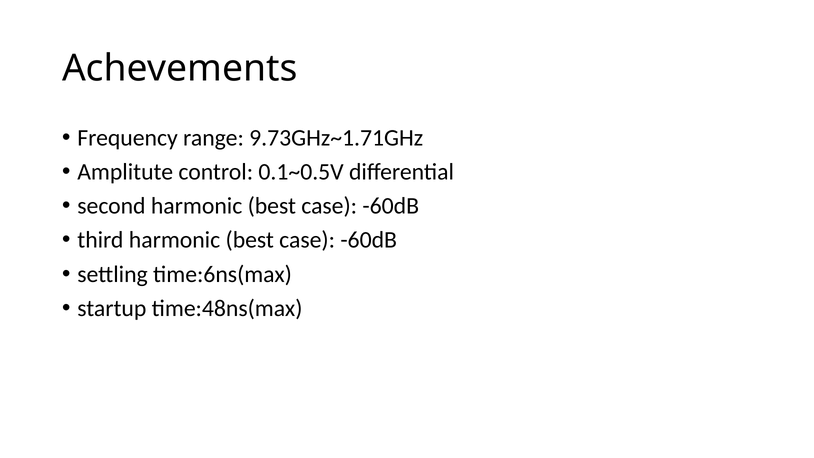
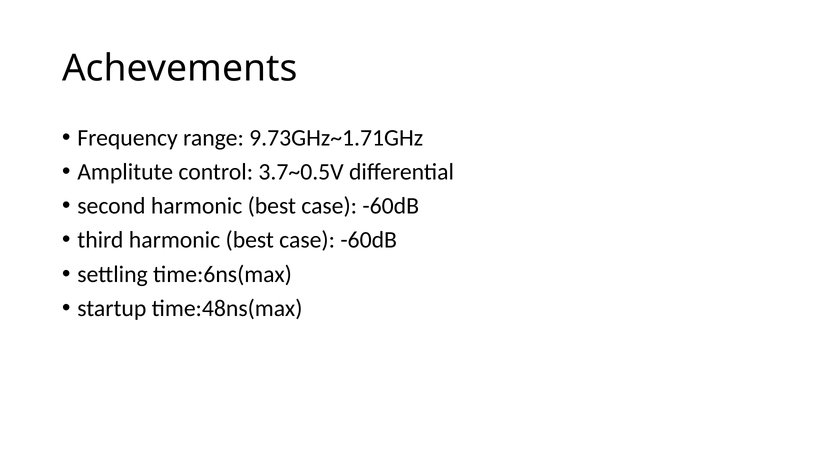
0.1~0.5V: 0.1~0.5V -> 3.7~0.5V
